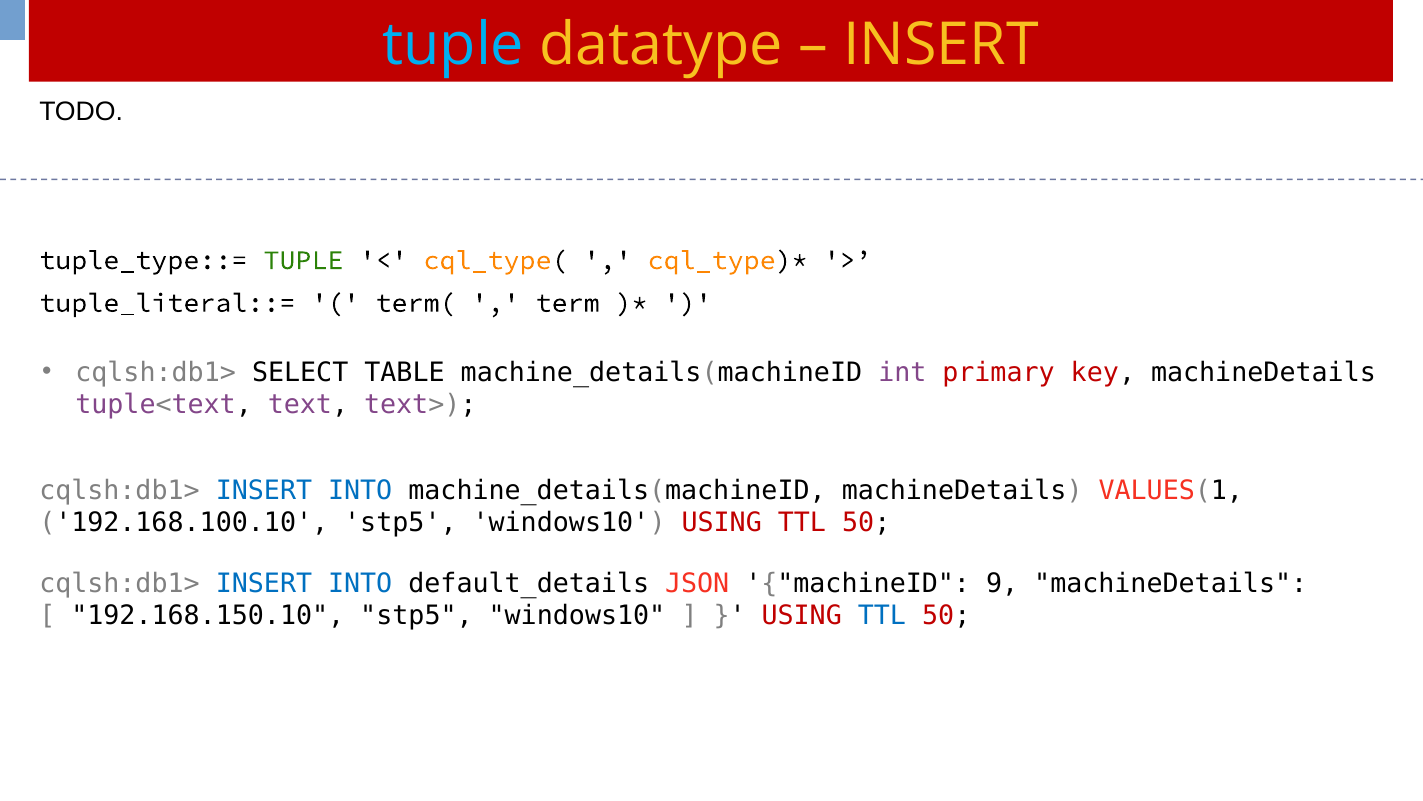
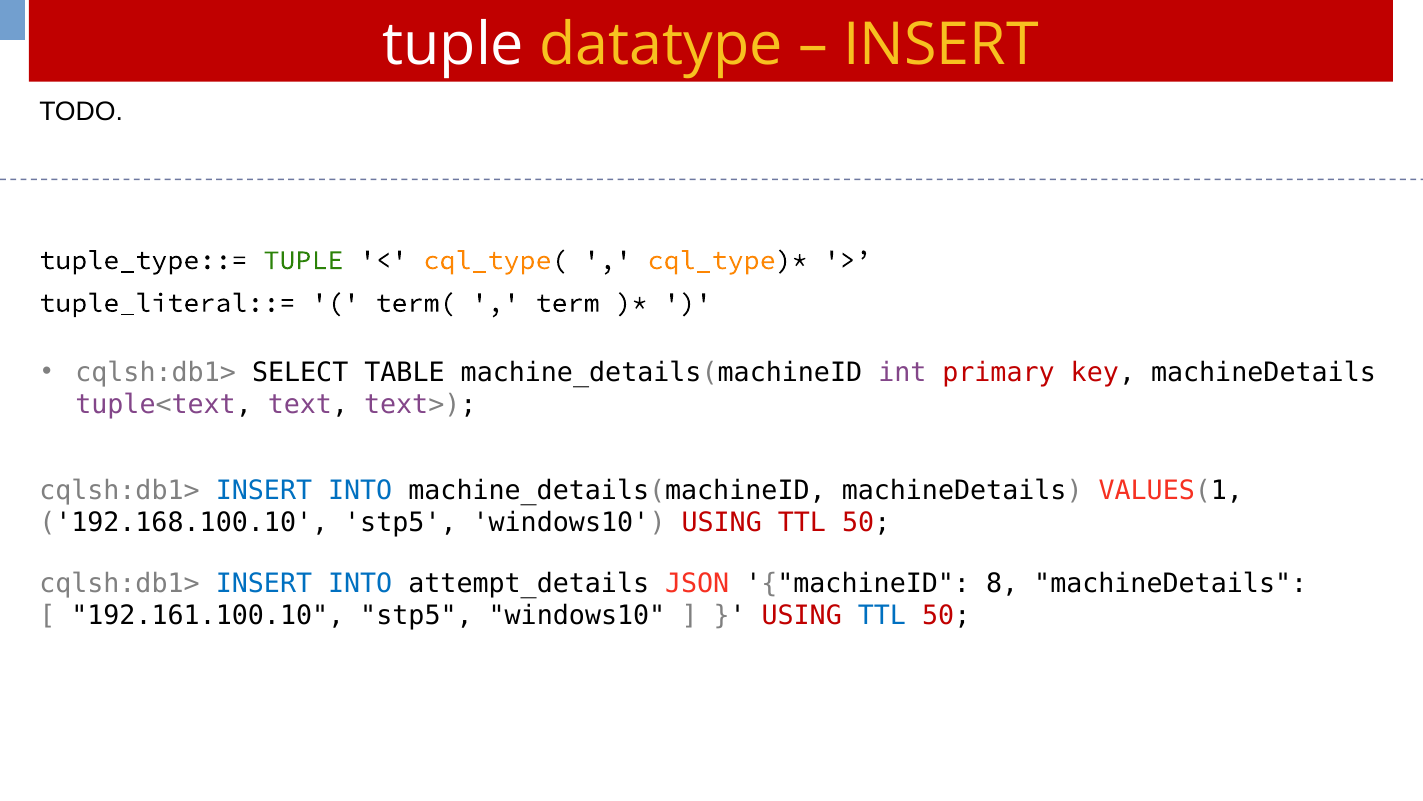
tuple at (453, 45) colour: light blue -> white
default_details: default_details -> attempt_details
9: 9 -> 8
192.168.150.10: 192.168.150.10 -> 192.161.100.10
